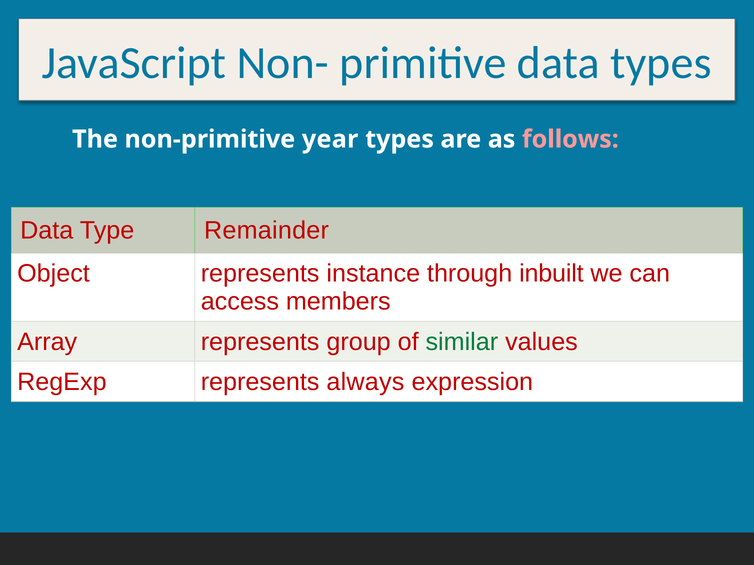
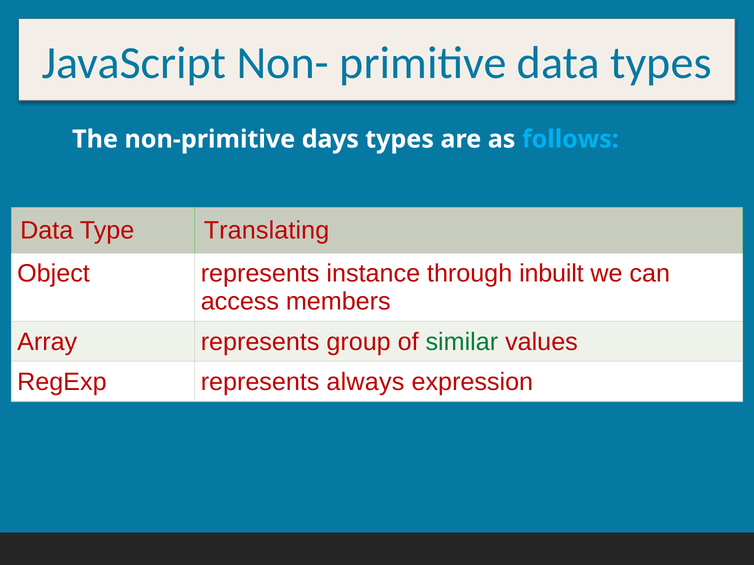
year: year -> days
follows colour: pink -> light blue
Remainder: Remainder -> Translating
